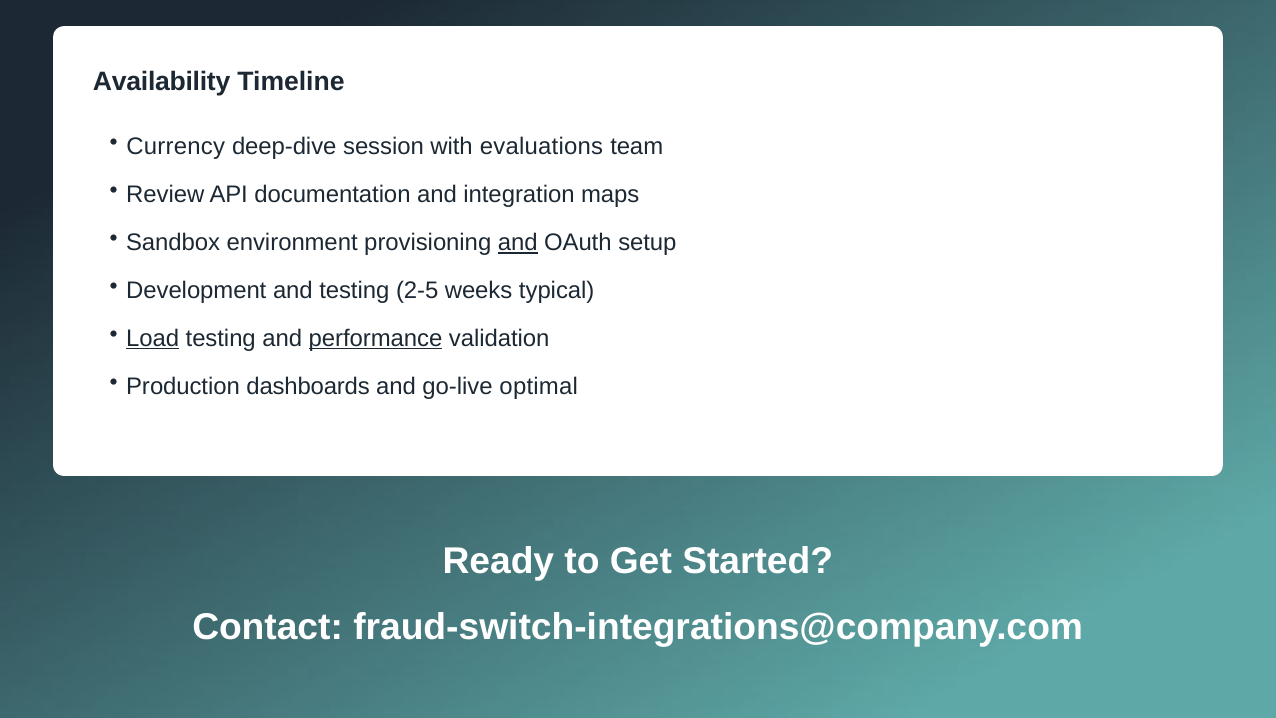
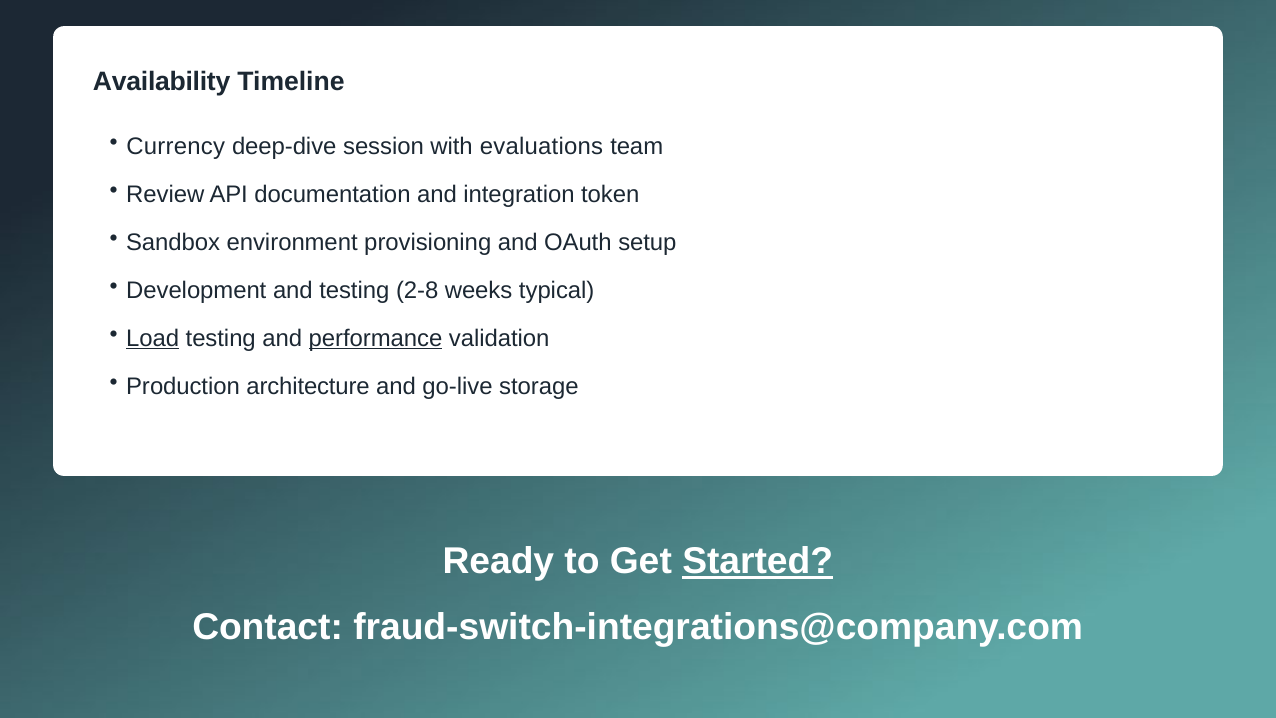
maps: maps -> token
and at (518, 242) underline: present -> none
2-5: 2-5 -> 2-8
dashboards: dashboards -> architecture
optimal: optimal -> storage
Started underline: none -> present
